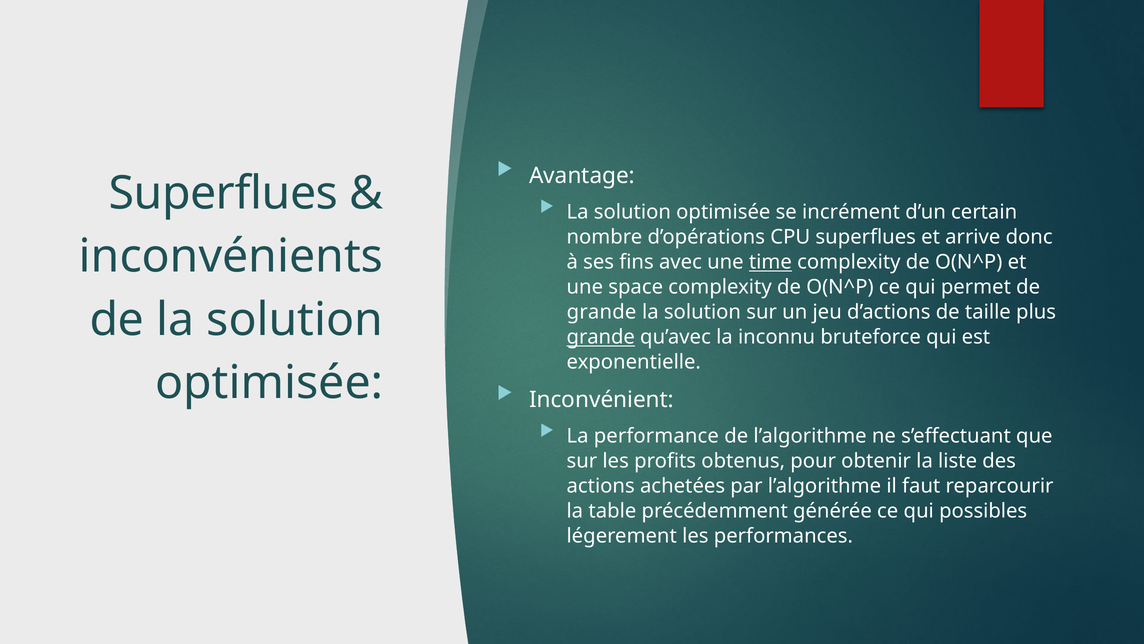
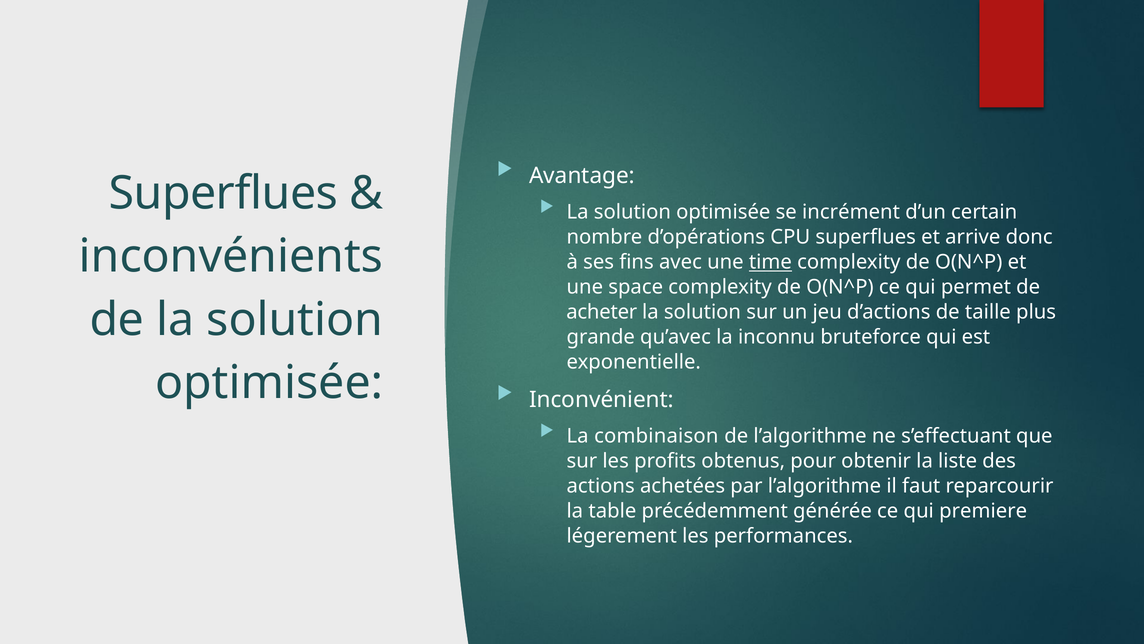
grande at (602, 312): grande -> acheter
grande at (601, 337) underline: present -> none
performance: performance -> combinaison
possibles: possibles -> premiere
